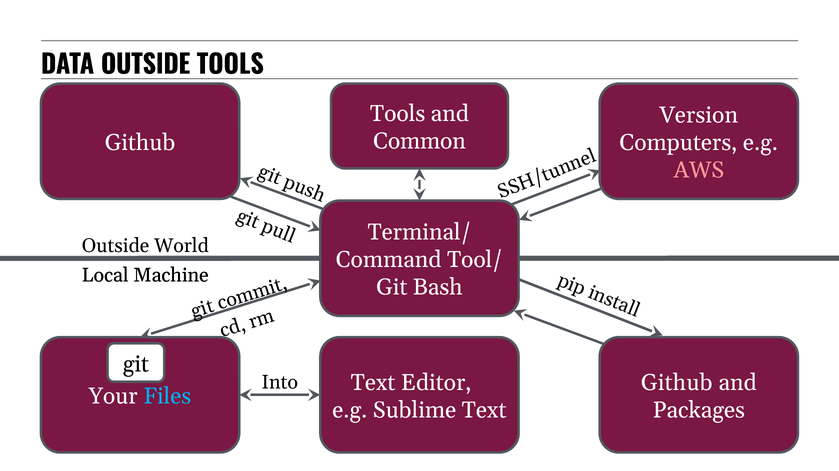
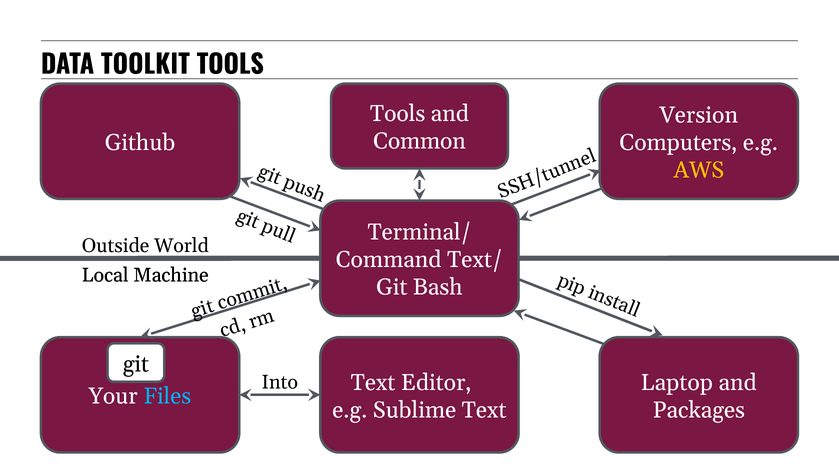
DATA OUTSIDE: OUTSIDE -> TOOLKIT
AWS colour: pink -> yellow
Tool/: Tool/ -> Text/
Github at (677, 383): Github -> Laptop
